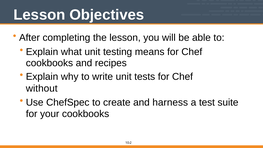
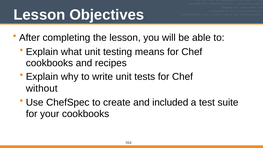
harness: harness -> included
